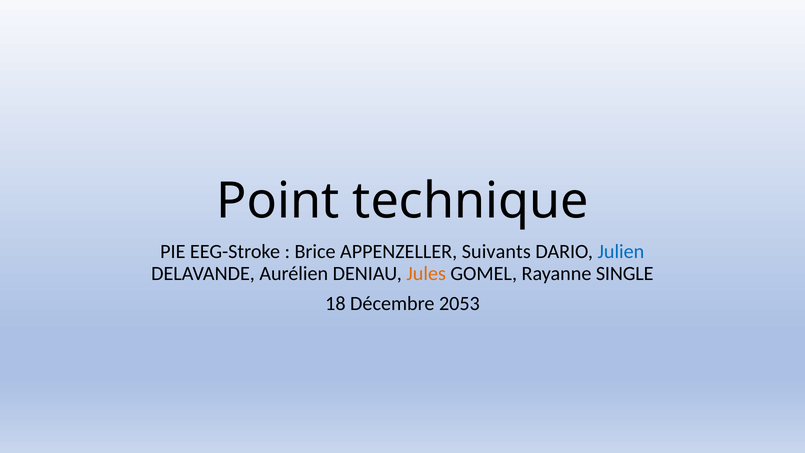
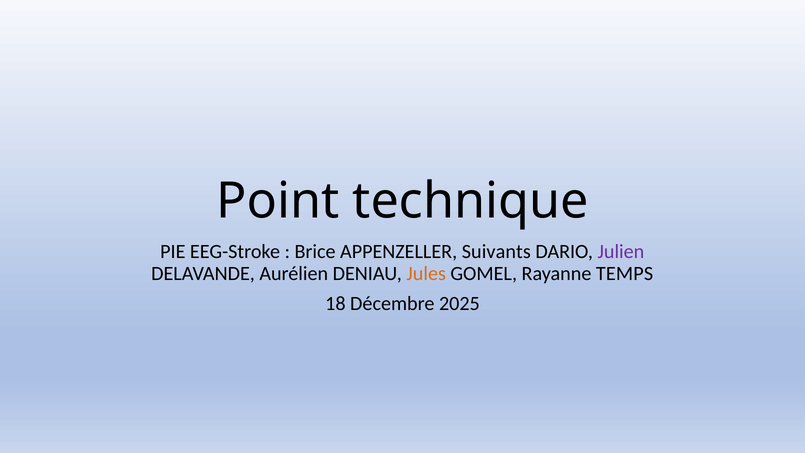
Julien colour: blue -> purple
SINGLE: SINGLE -> TEMPS
2053: 2053 -> 2025
